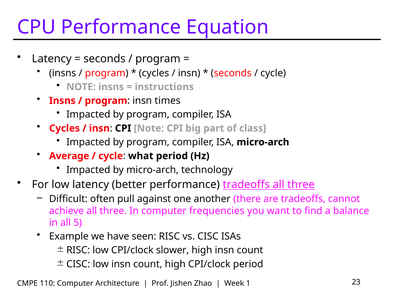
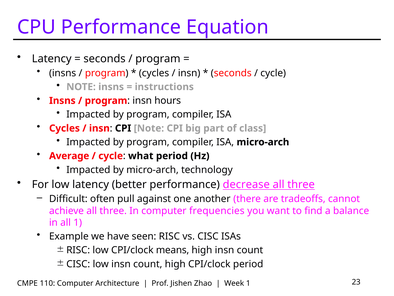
times: times -> hours
performance tradeoffs: tradeoffs -> decrease
all 5: 5 -> 1
slower: slower -> means
